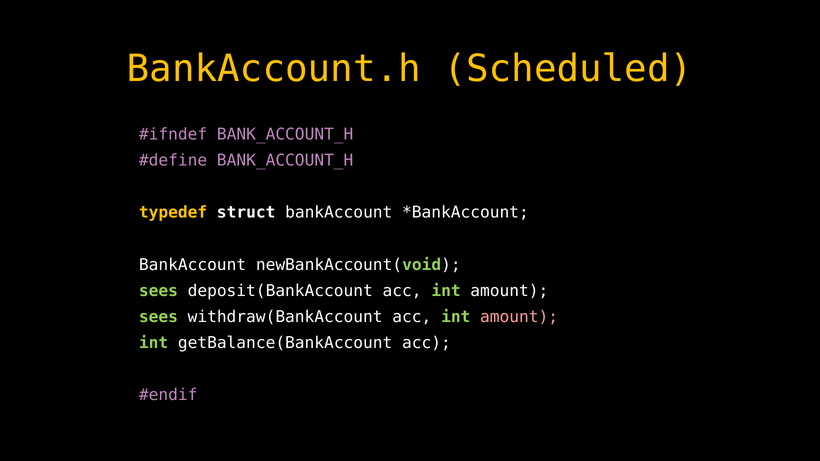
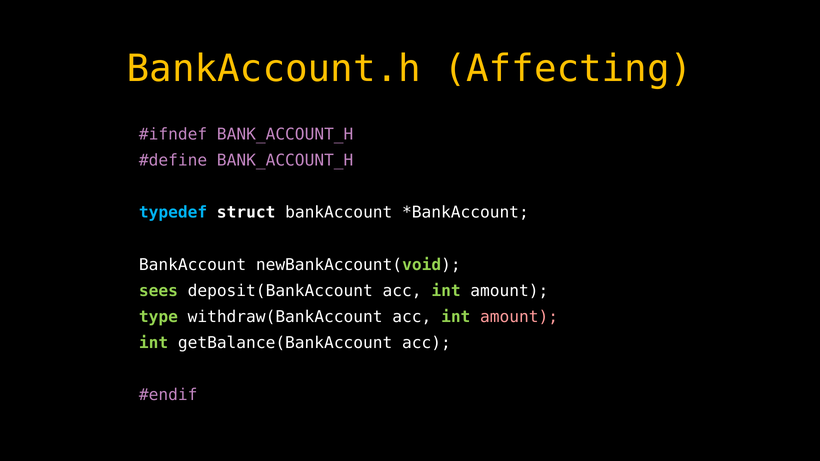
Scheduled: Scheduled -> Affecting
typedef colour: yellow -> light blue
sees at (158, 317): sees -> type
